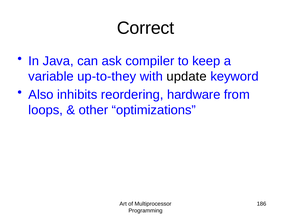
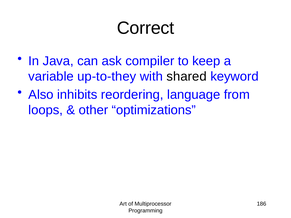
update: update -> shared
hardware: hardware -> language
